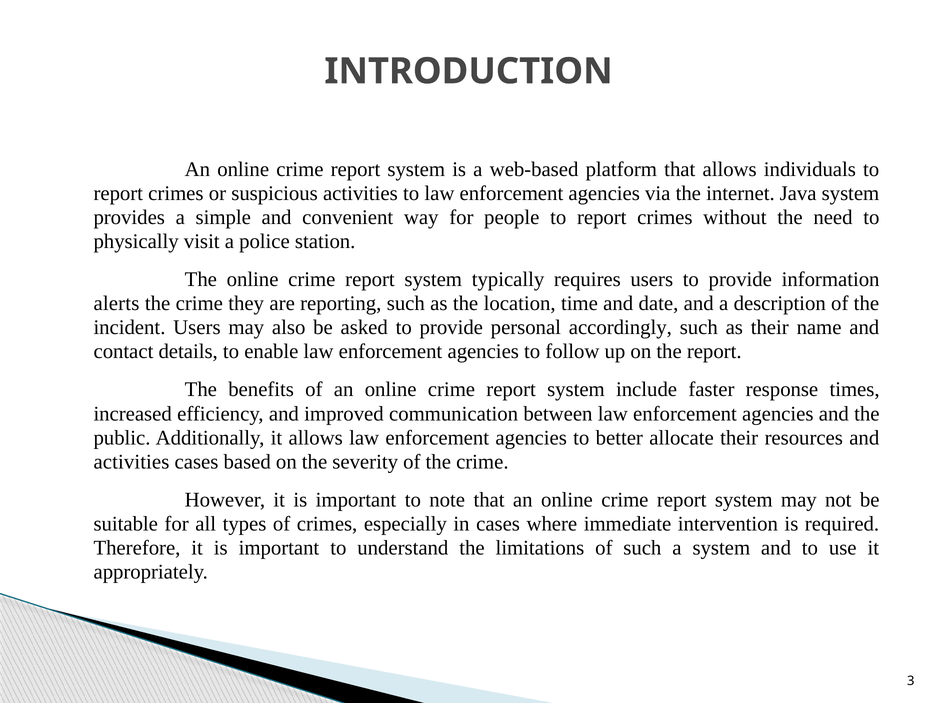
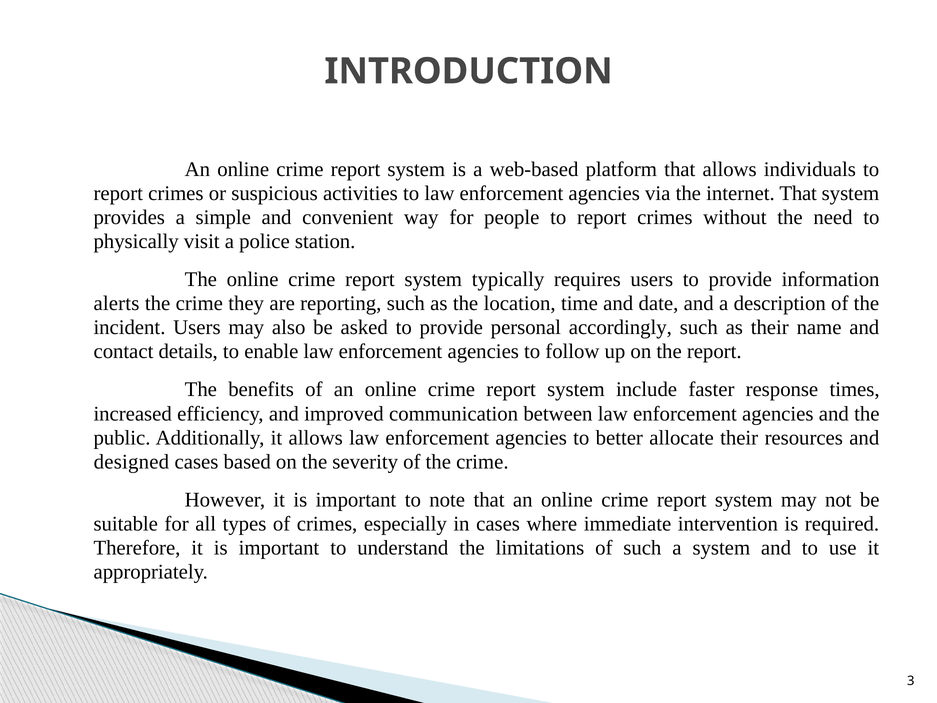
internet Java: Java -> That
activities at (131, 462): activities -> designed
